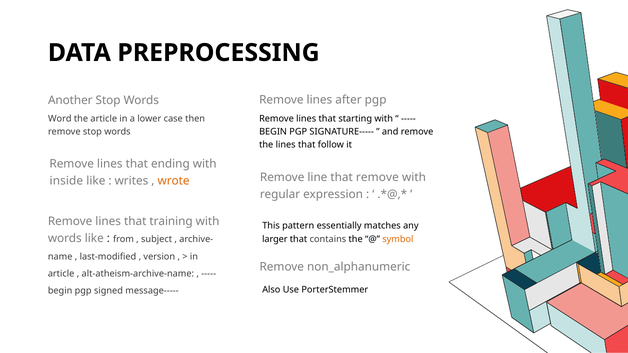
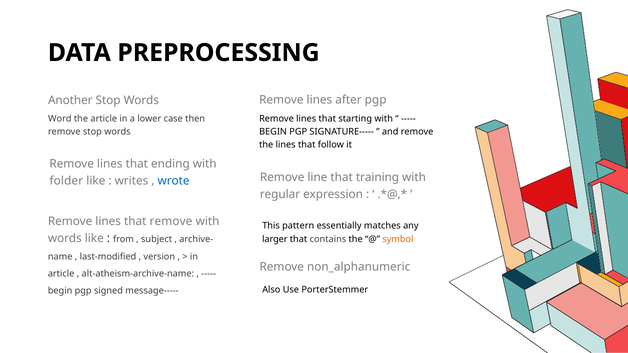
that remove: remove -> training
inside: inside -> folder
wrote colour: orange -> blue
that training: training -> remove
